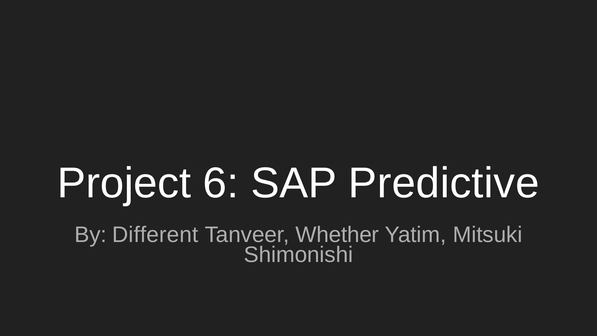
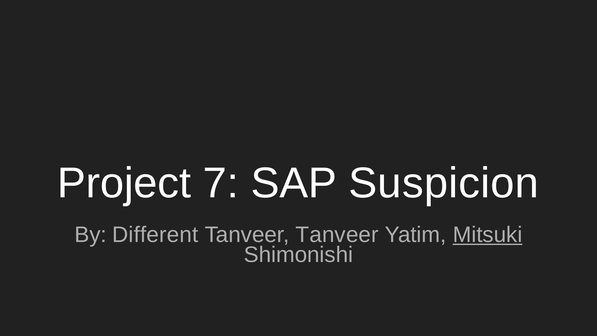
6: 6 -> 7
Predictive: Predictive -> Suspicion
Tanveer Whether: Whether -> Tanveer
Mitsuki underline: none -> present
